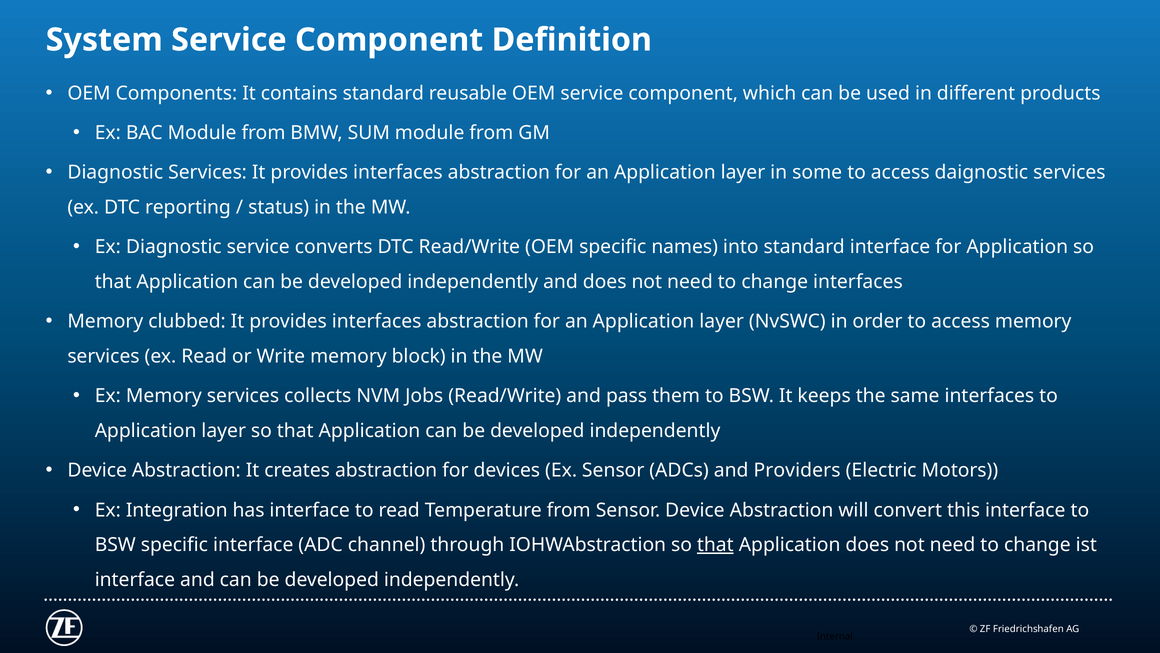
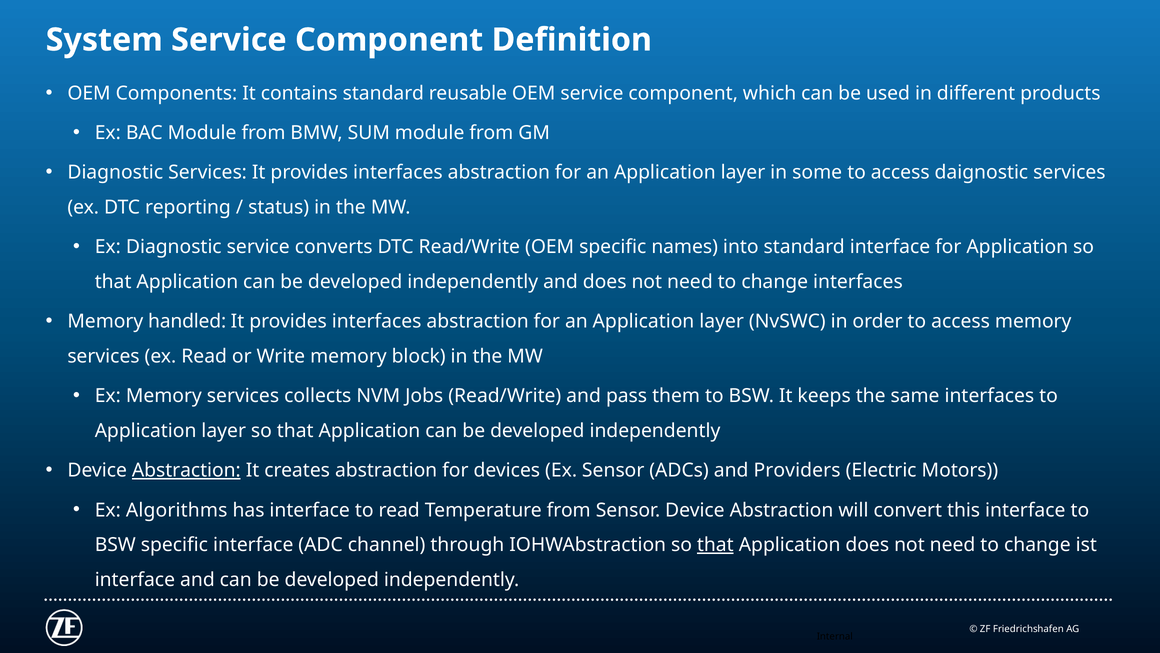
clubbed: clubbed -> handled
Abstraction at (186, 470) underline: none -> present
Integration: Integration -> Algorithms
